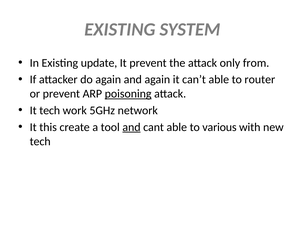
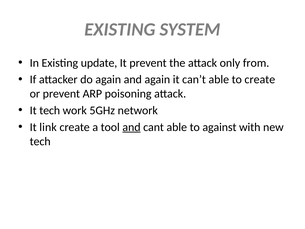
to router: router -> create
poisoning underline: present -> none
this: this -> link
various: various -> against
